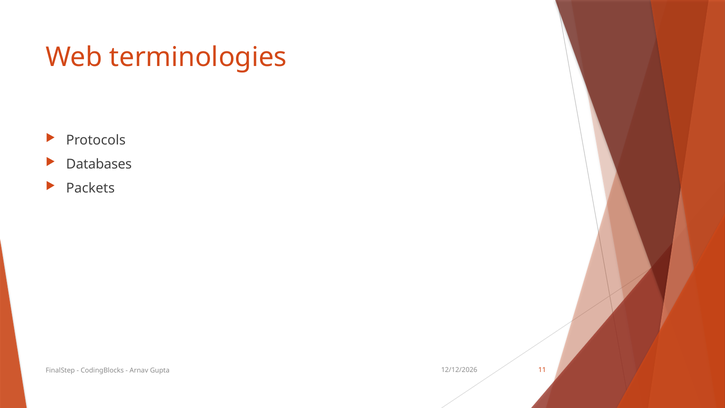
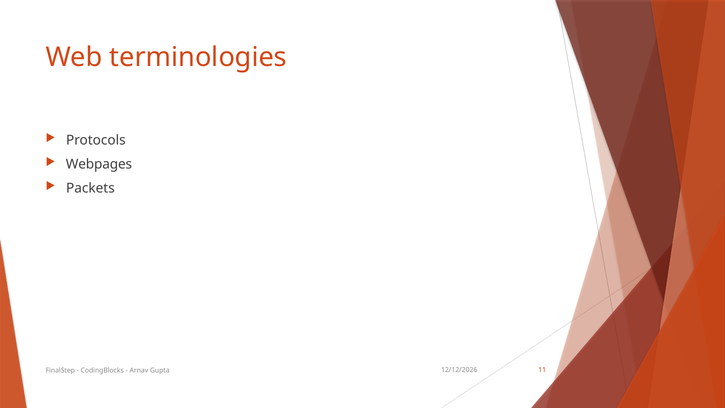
Databases: Databases -> Webpages
